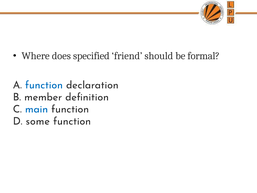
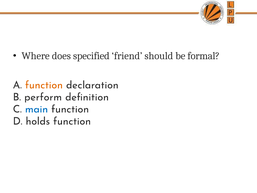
function at (44, 85) colour: blue -> orange
member: member -> perform
some: some -> holds
